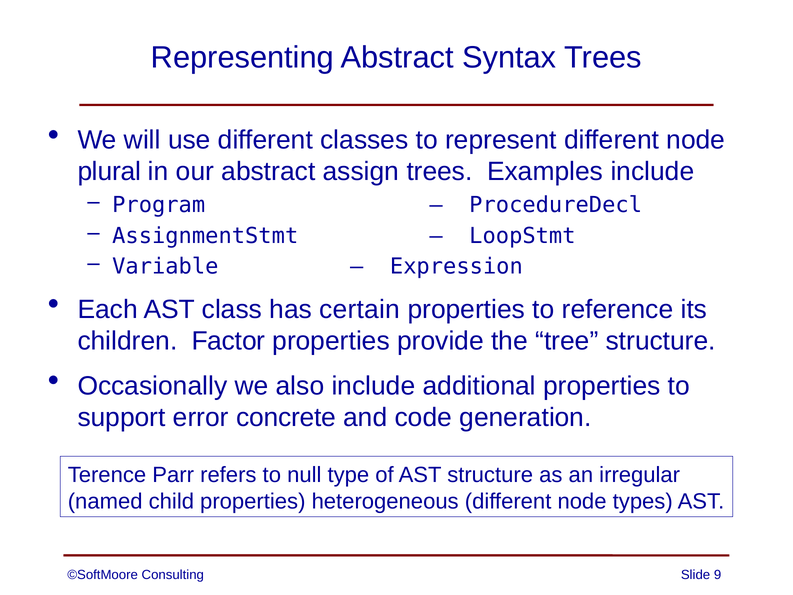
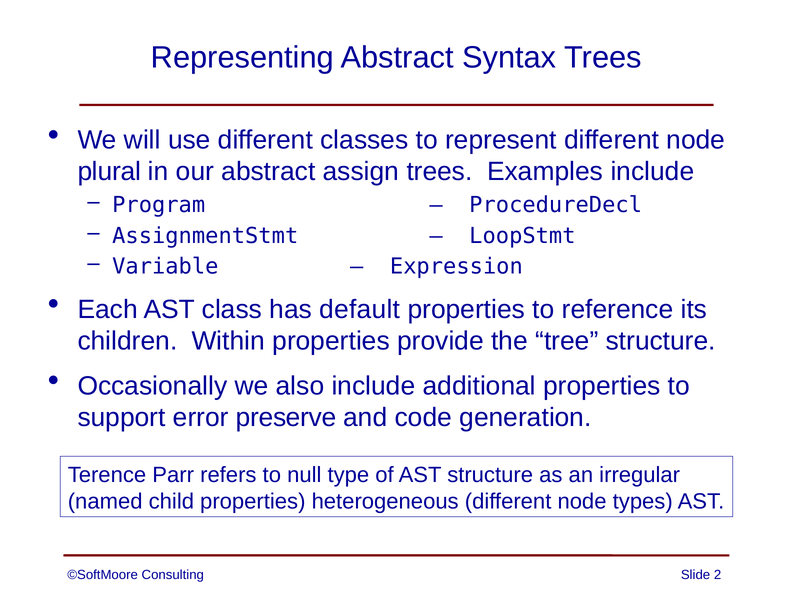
certain: certain -> default
Factor: Factor -> Within
concrete: concrete -> preserve
9: 9 -> 2
